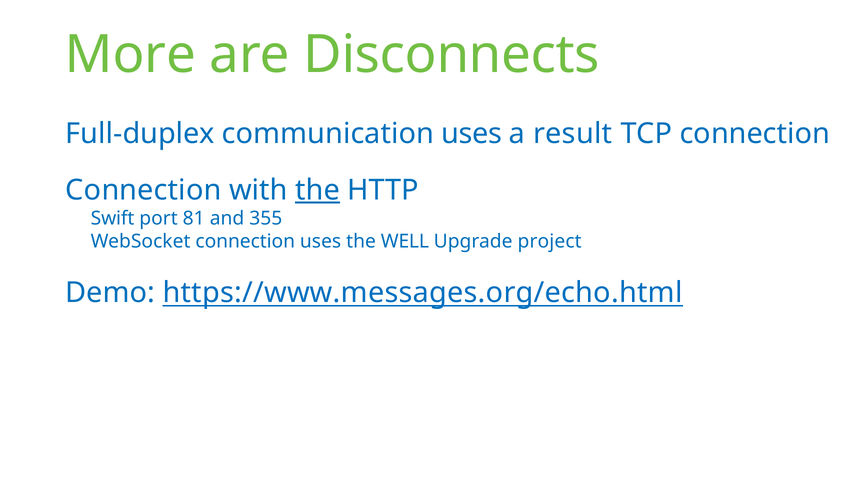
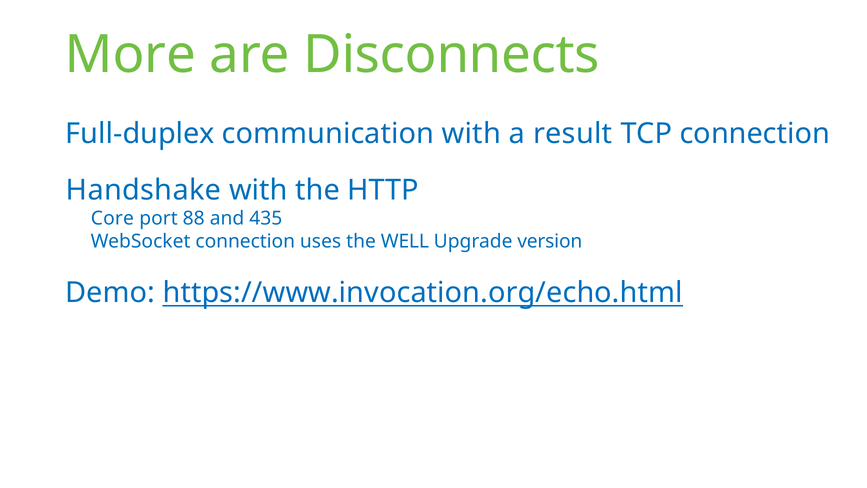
communication uses: uses -> with
Connection at (144, 190): Connection -> Handshake
the at (317, 190) underline: present -> none
Swift: Swift -> Core
81: 81 -> 88
355: 355 -> 435
project: project -> version
https://www.messages.org/echo.html: https://www.messages.org/echo.html -> https://www.invocation.org/echo.html
